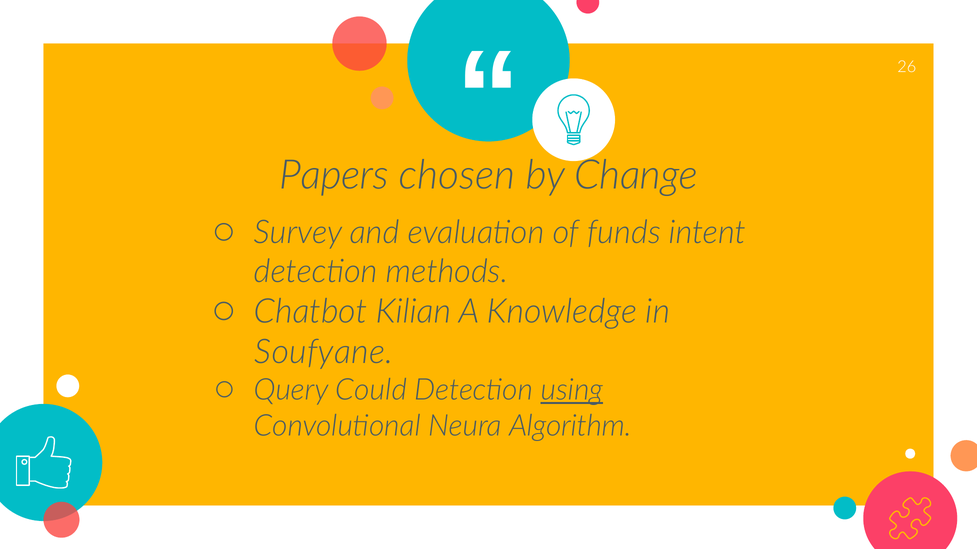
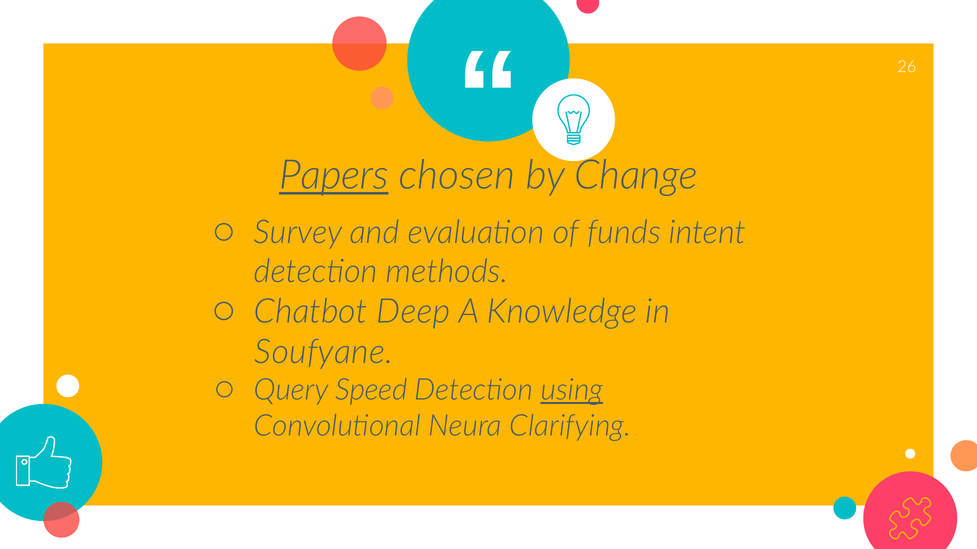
Papers underline: none -> present
Kilian: Kilian -> Deep
Could: Could -> Speed
Algorithm: Algorithm -> Clarifying
